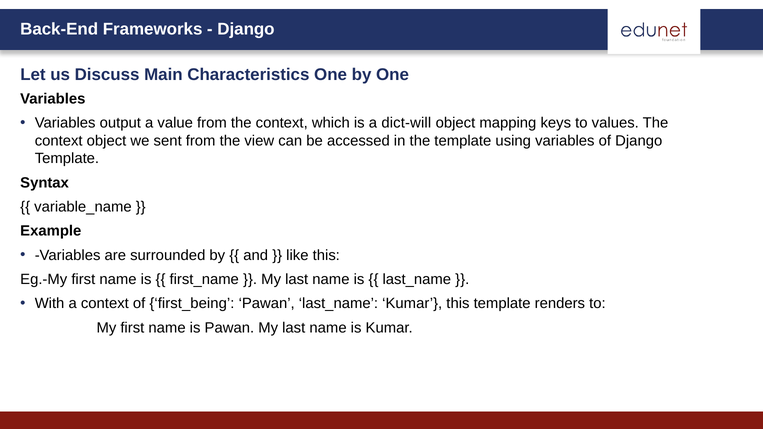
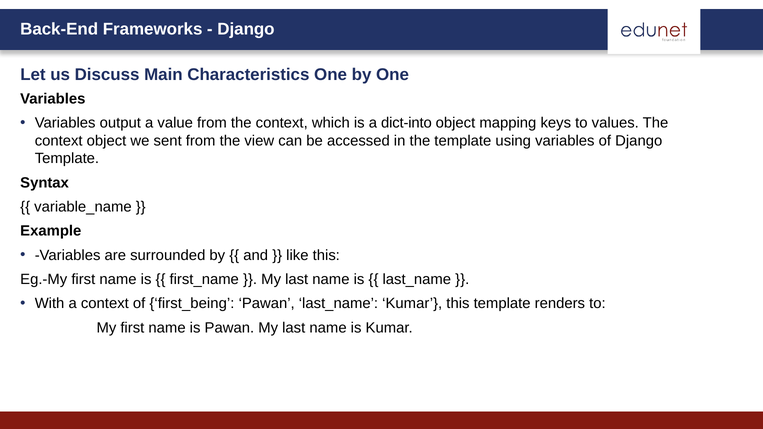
dict-will: dict-will -> dict-into
